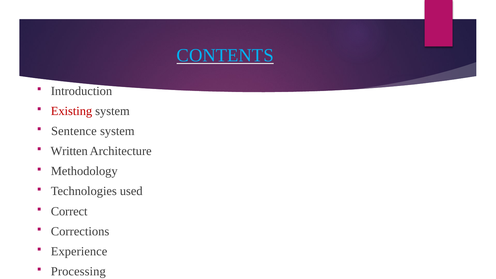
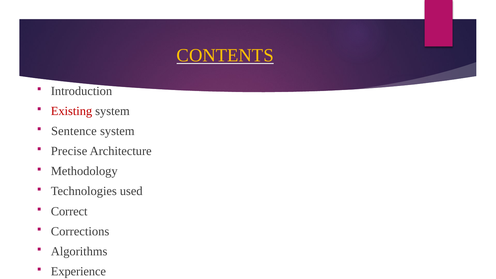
CONTENTS colour: light blue -> yellow
Written: Written -> Precise
Experience: Experience -> Algorithms
Processing: Processing -> Experience
